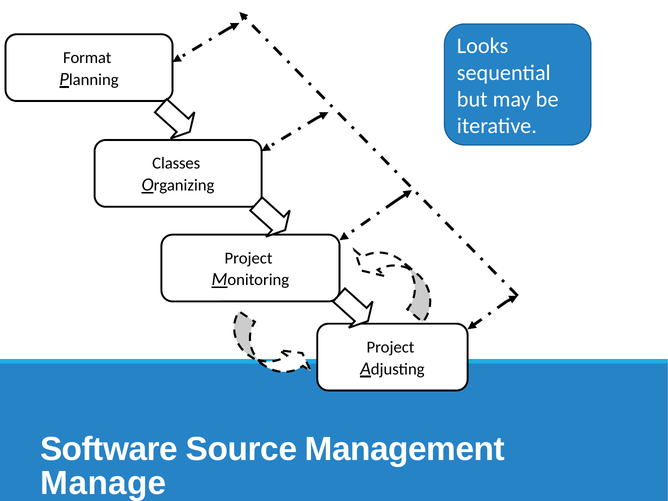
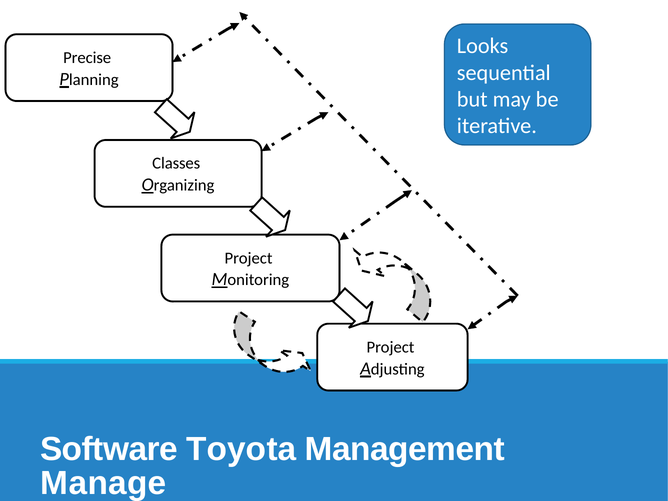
Format: Format -> Precise
Source: Source -> Toyota
